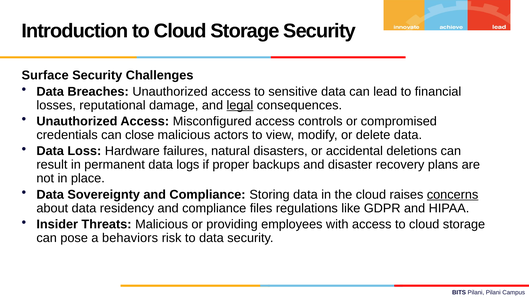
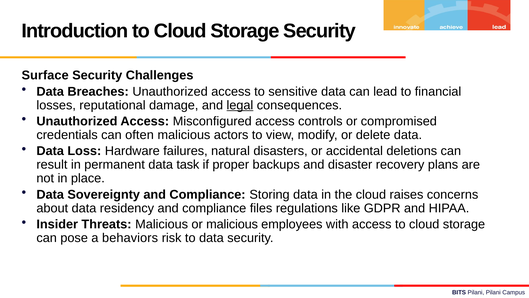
close: close -> often
logs: logs -> task
concerns underline: present -> none
or providing: providing -> malicious
